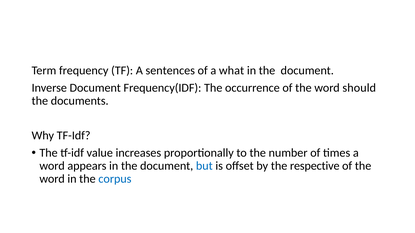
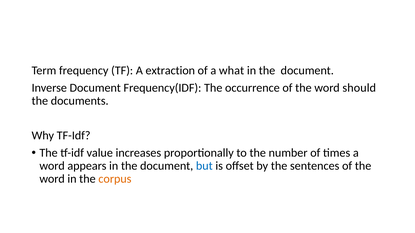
sentences: sentences -> extraction
respective: respective -> sentences
corpus colour: blue -> orange
